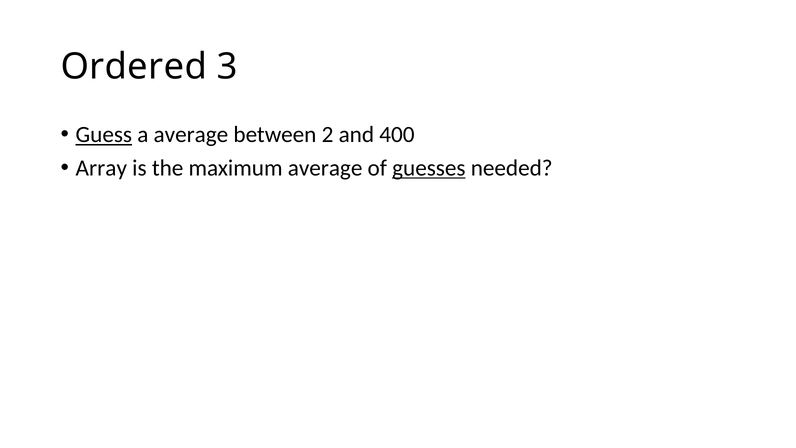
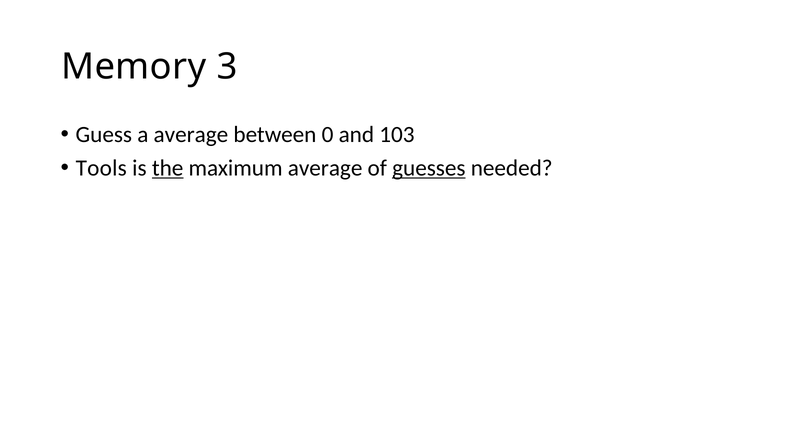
Ordered: Ordered -> Memory
Guess underline: present -> none
2: 2 -> 0
400: 400 -> 103
Array: Array -> Tools
the underline: none -> present
